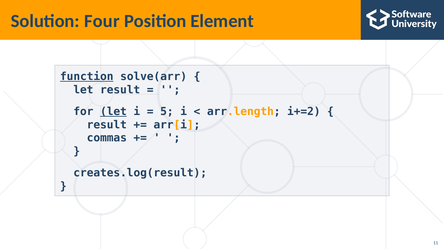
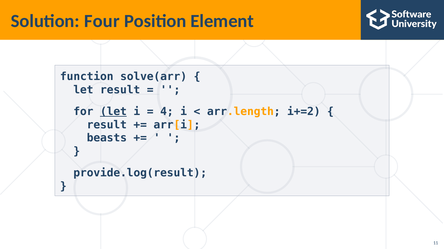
function underline: present -> none
5: 5 -> 4
commas: commas -> beasts
creates.log(result: creates.log(result -> provide.log(result
